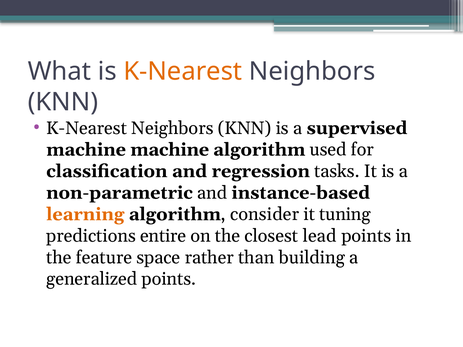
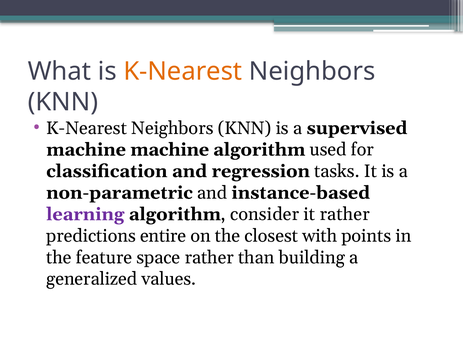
learning colour: orange -> purple
it tuning: tuning -> rather
lead: lead -> with
generalized points: points -> values
